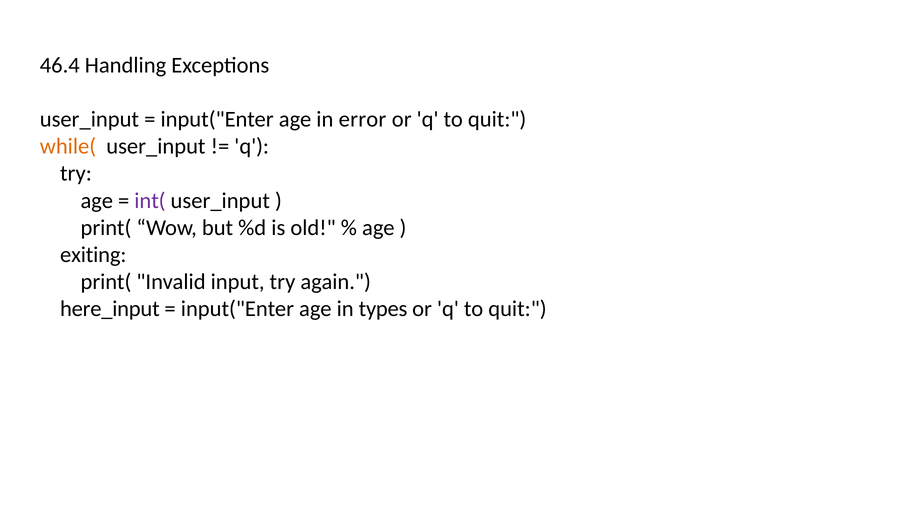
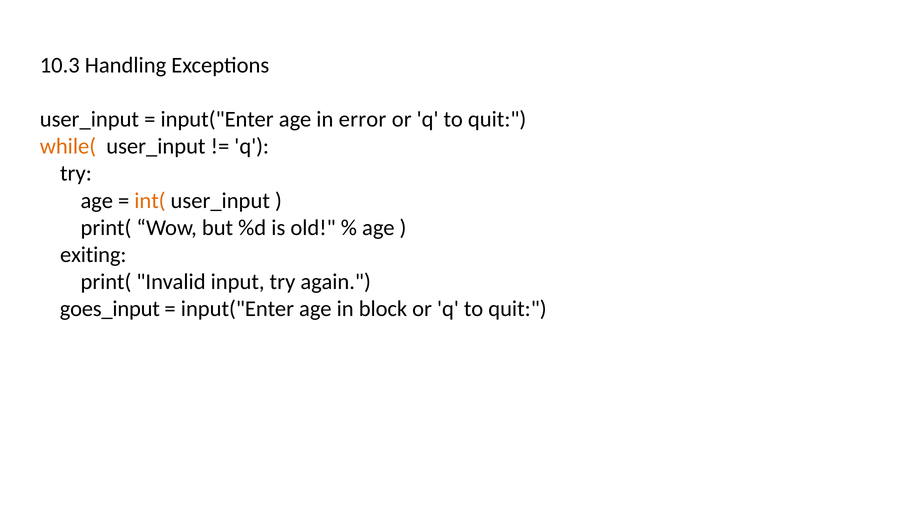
46.4: 46.4 -> 10.3
int( colour: purple -> orange
here_input: here_input -> goes_input
types: types -> block
